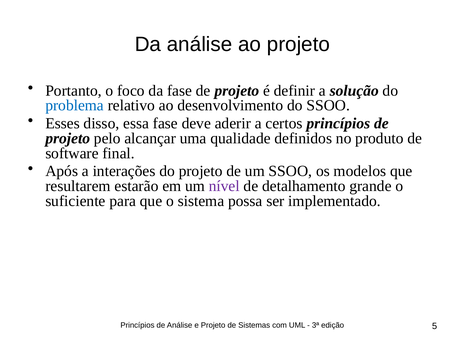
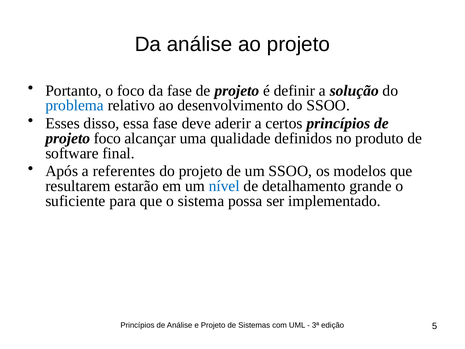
projeto pelo: pelo -> foco
interações: interações -> referentes
nível colour: purple -> blue
